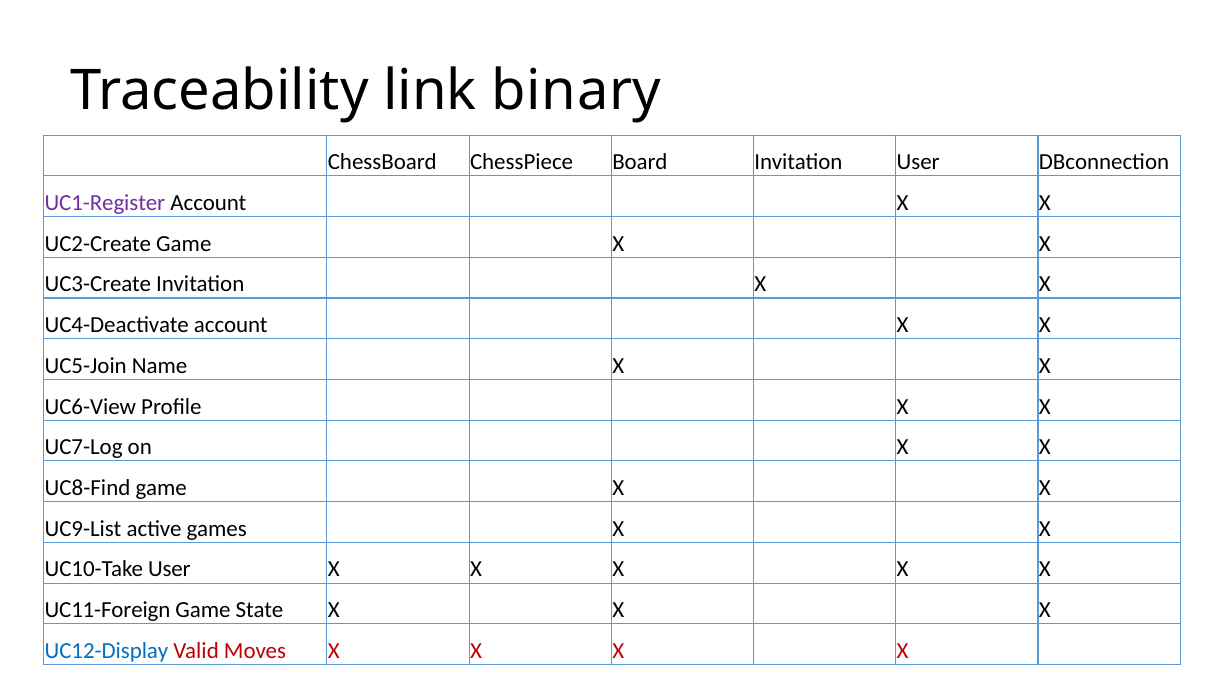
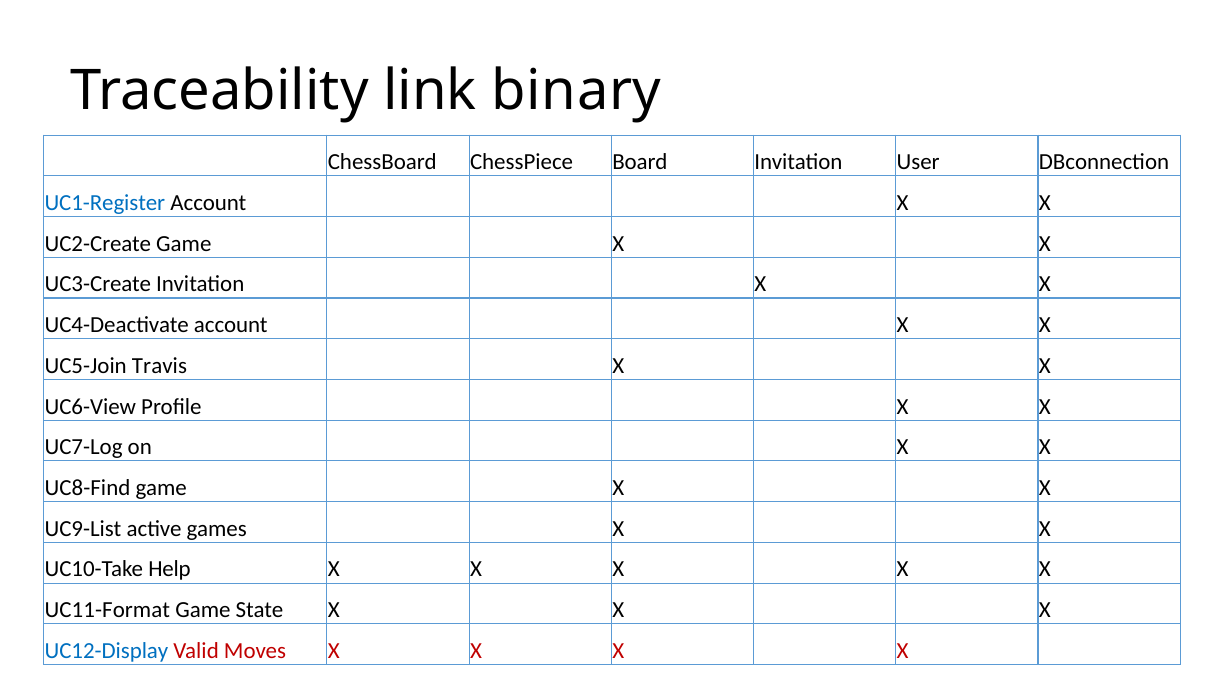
UC1-Register colour: purple -> blue
Name: Name -> Travis
UC10-Take User: User -> Help
UC11-Foreign: UC11-Foreign -> UC11-Format
